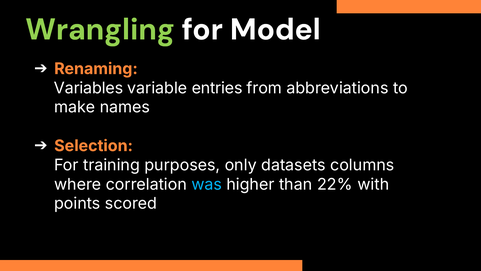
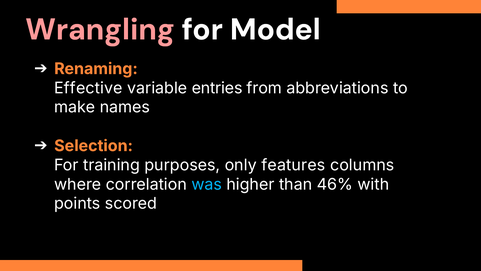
Wrangling colour: light green -> pink
Variables: Variables -> Effective
datasets: datasets -> features
22%: 22% -> 46%
